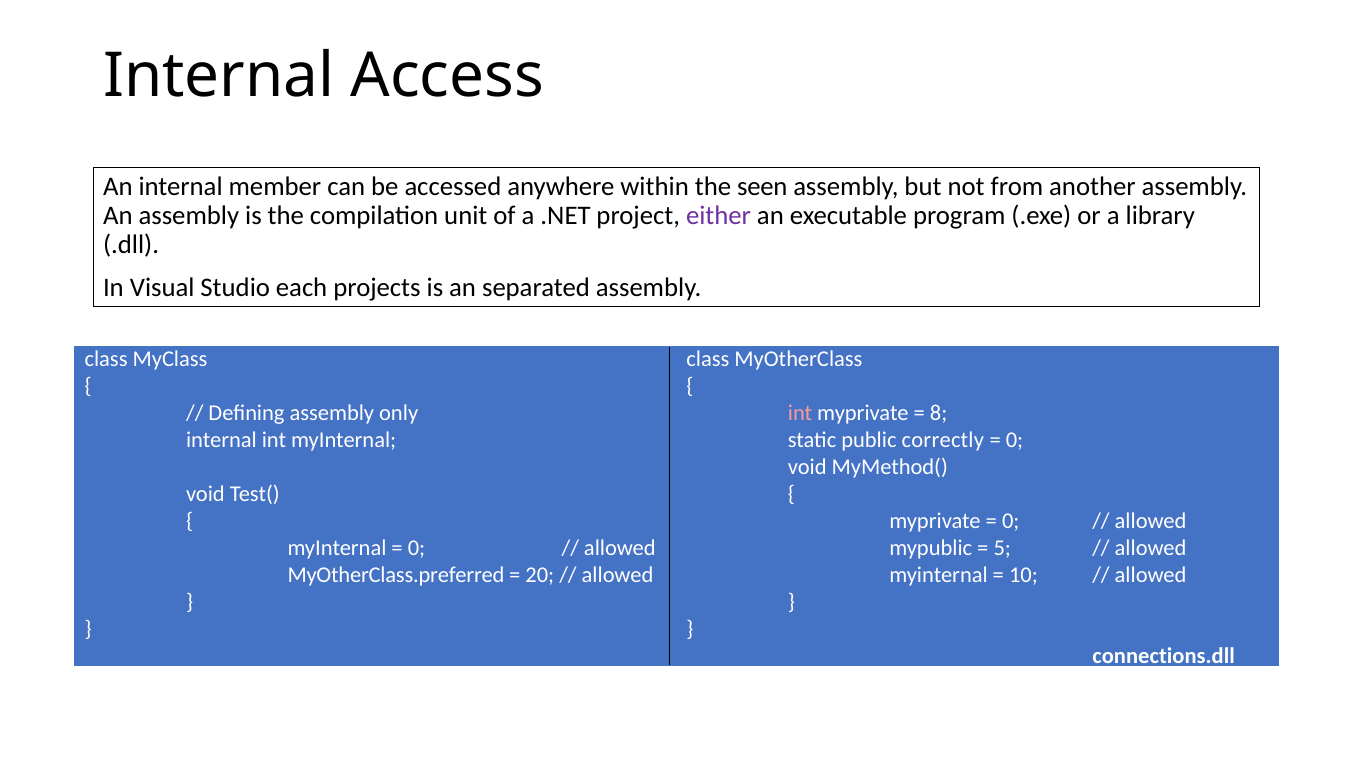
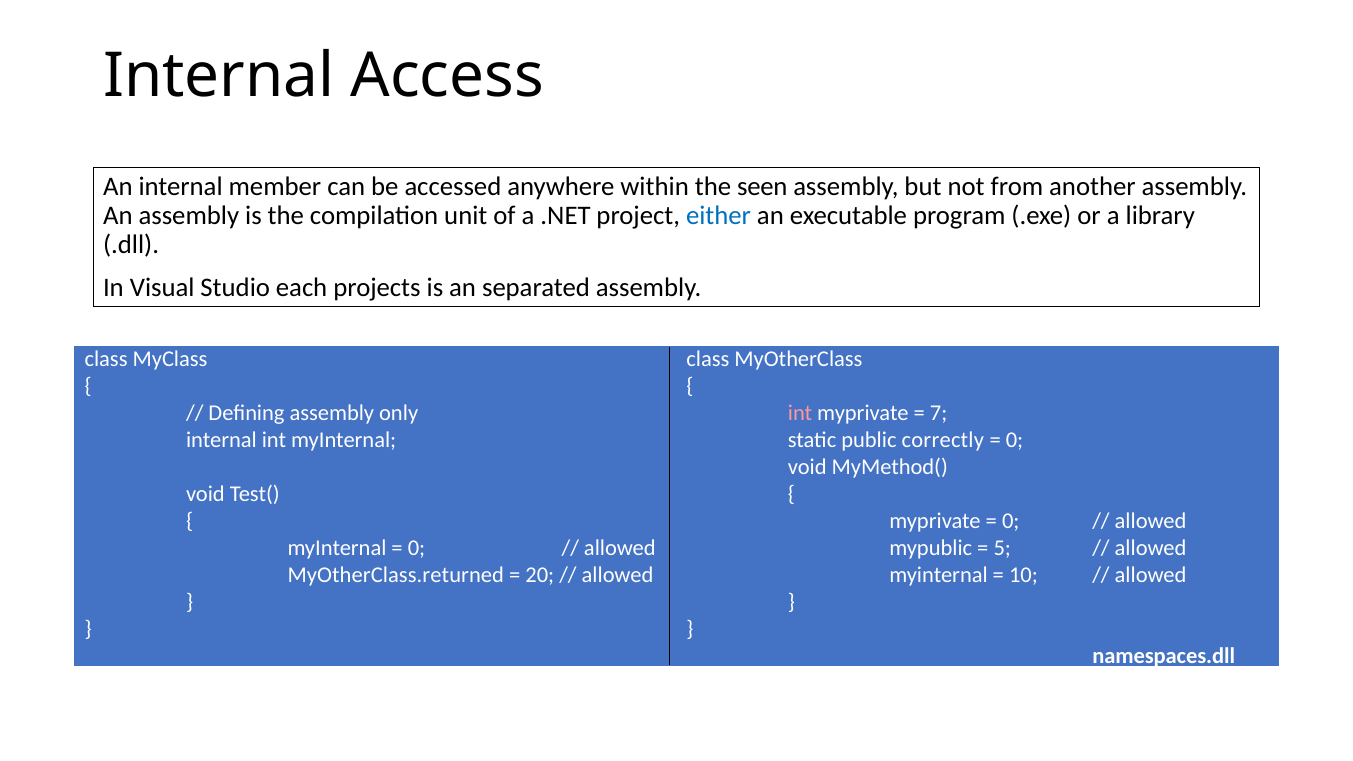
either colour: purple -> blue
8: 8 -> 7
MyOtherClass.preferred: MyOtherClass.preferred -> MyOtherClass.returned
connections.dll: connections.dll -> namespaces.dll
